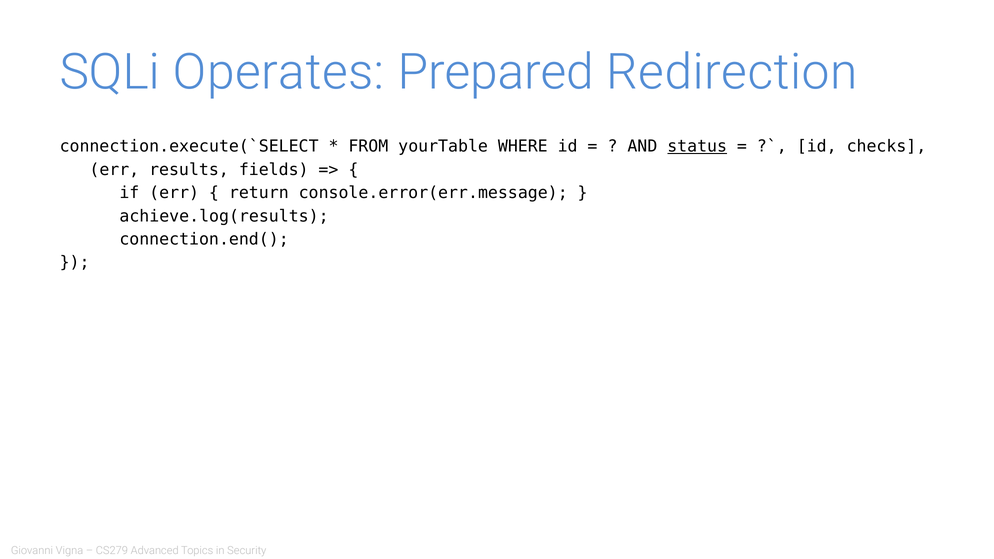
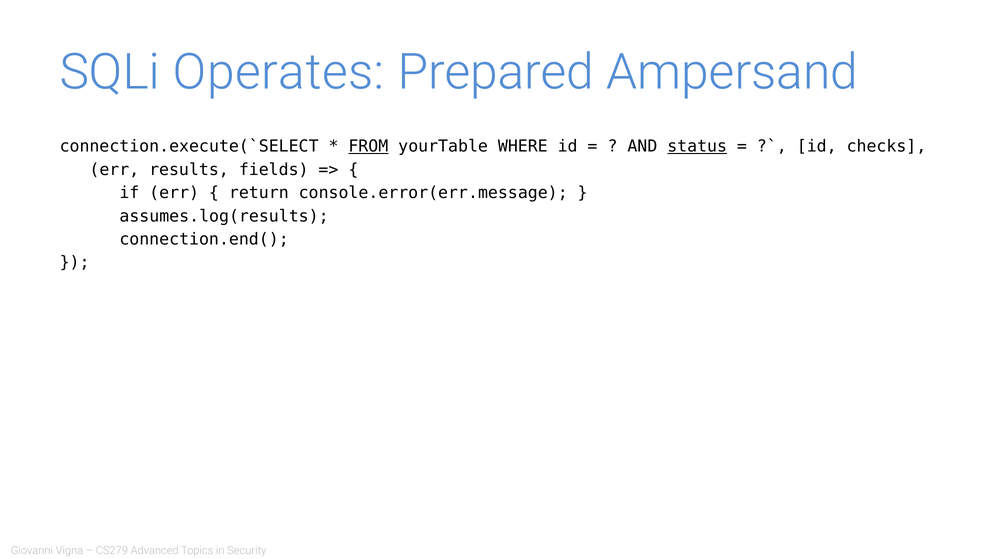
Redirection: Redirection -> Ampersand
FROM underline: none -> present
achieve.log(results: achieve.log(results -> assumes.log(results
